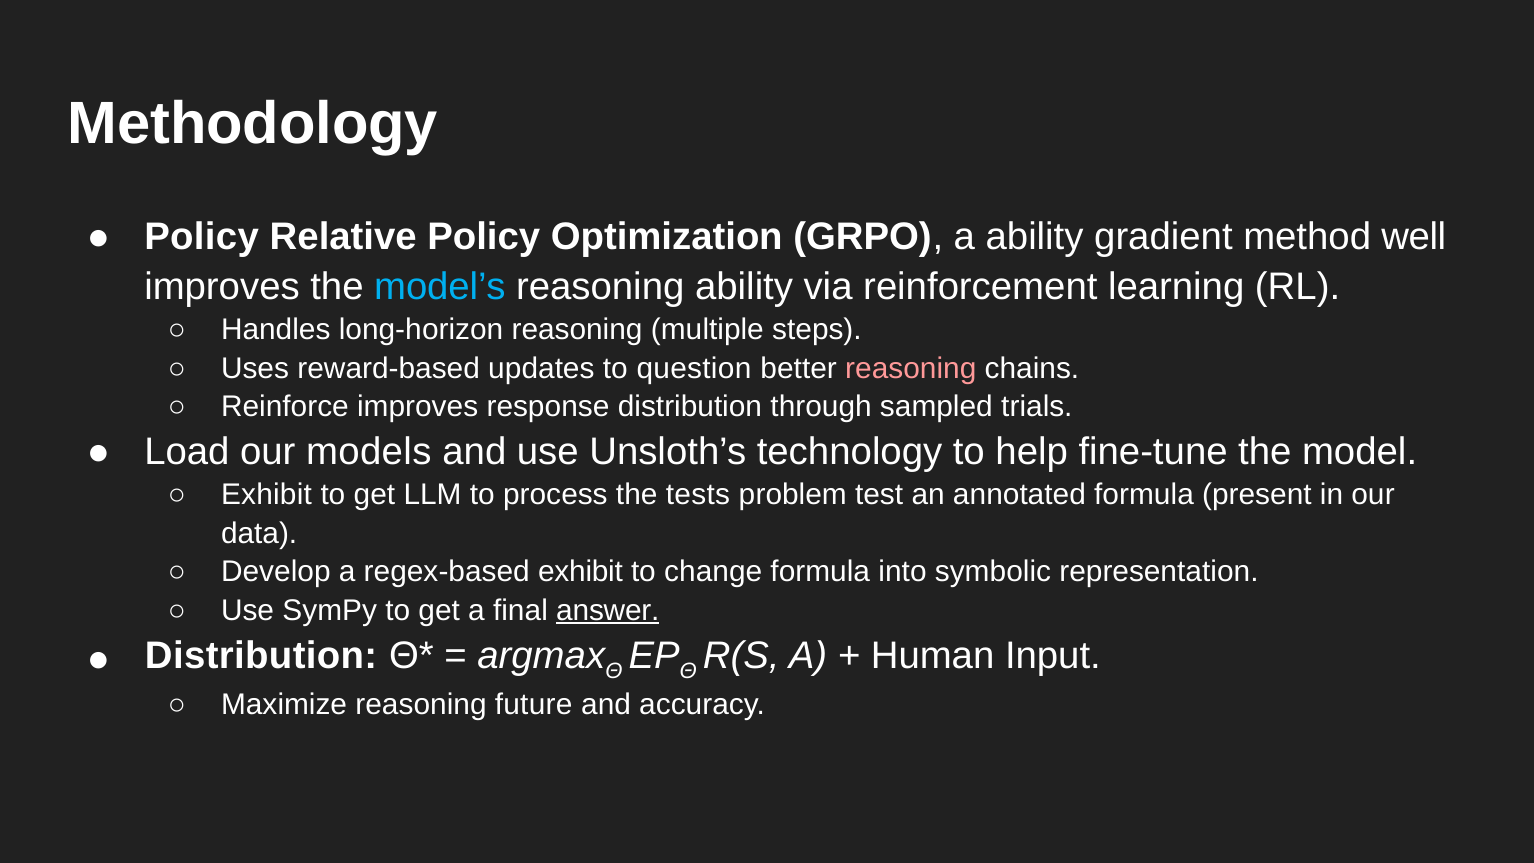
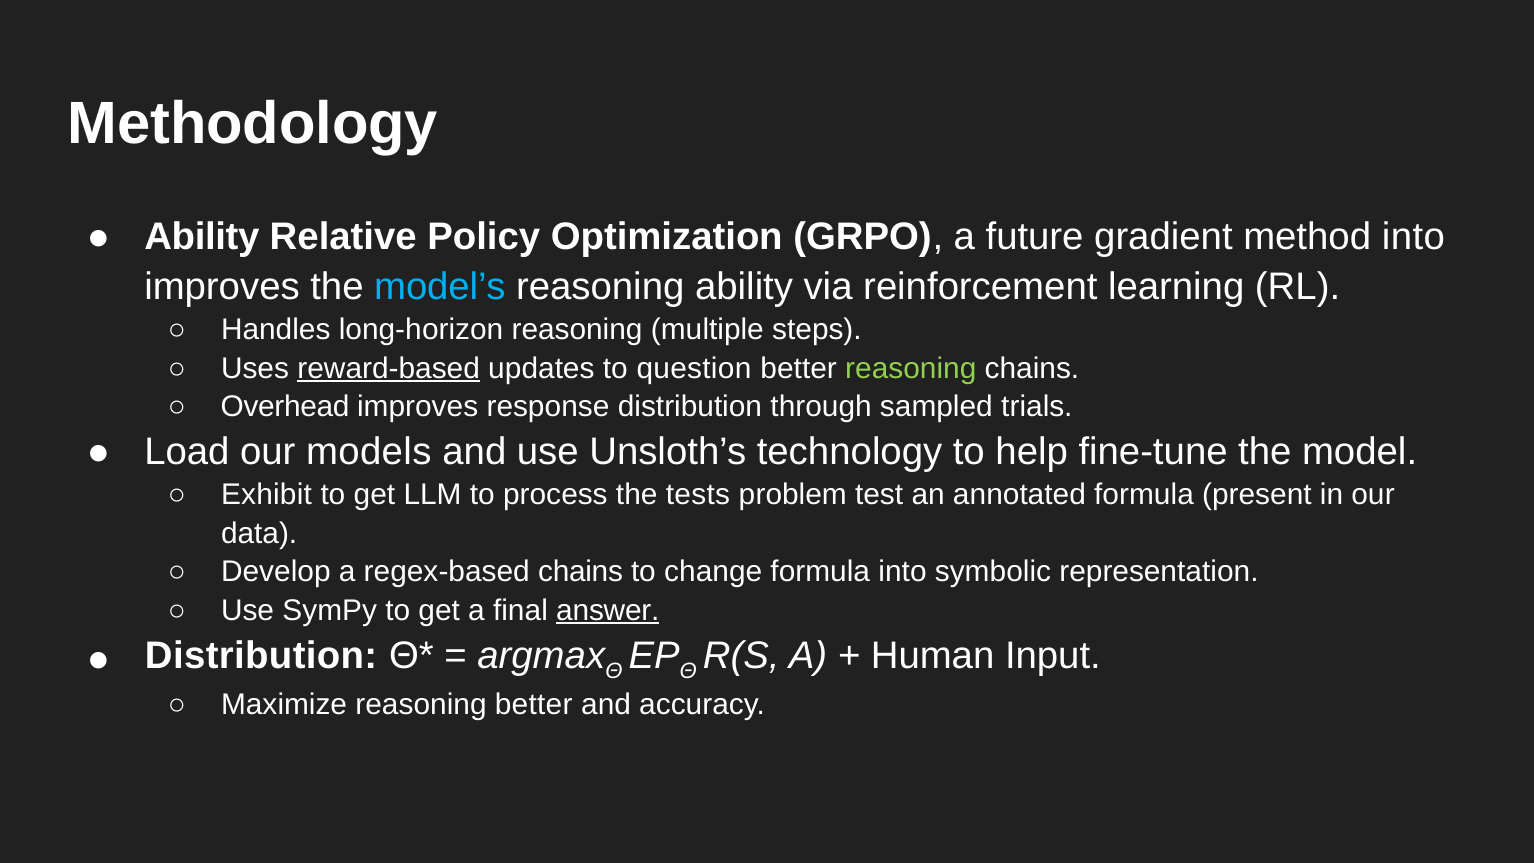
Policy at (202, 237): Policy -> Ability
a ability: ability -> future
method well: well -> into
reward-based underline: none -> present
reasoning at (911, 368) colour: pink -> light green
Reinforce: Reinforce -> Overhead
regex-based exhibit: exhibit -> chains
reasoning future: future -> better
